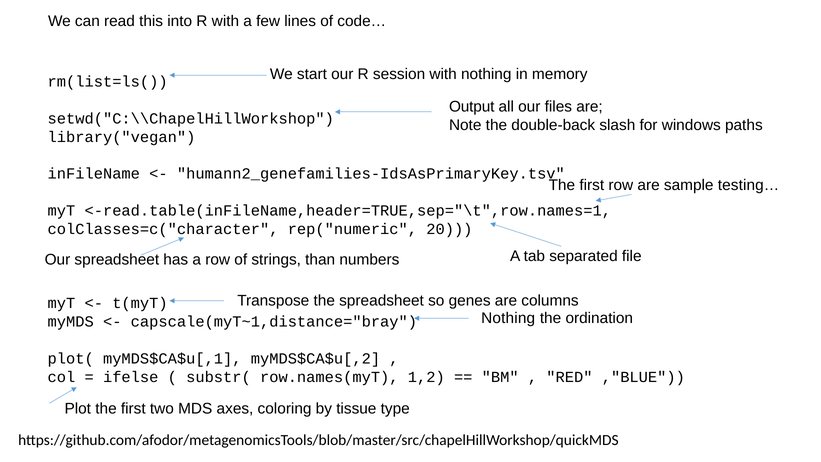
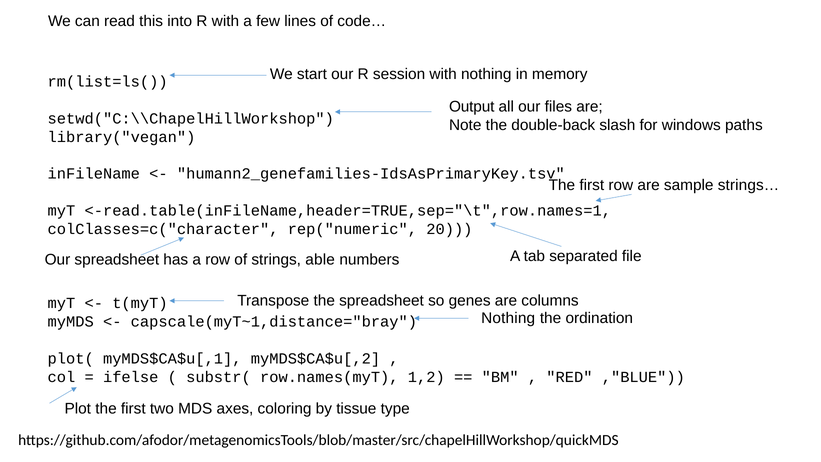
testing…: testing… -> strings…
than: than -> able
